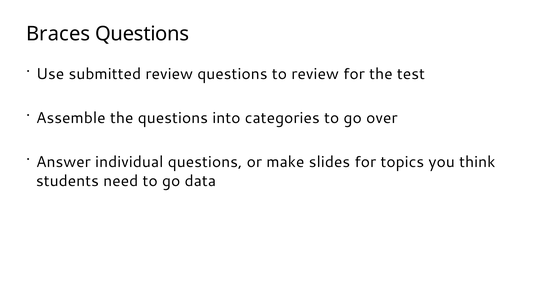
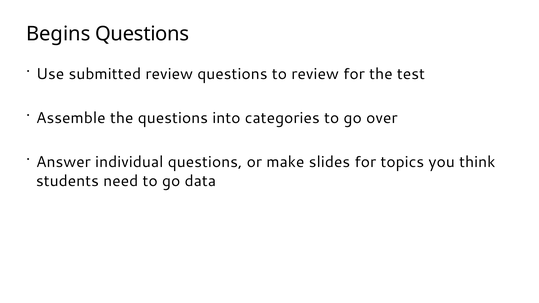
Braces: Braces -> Begins
